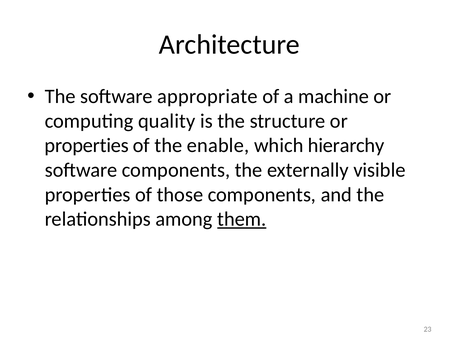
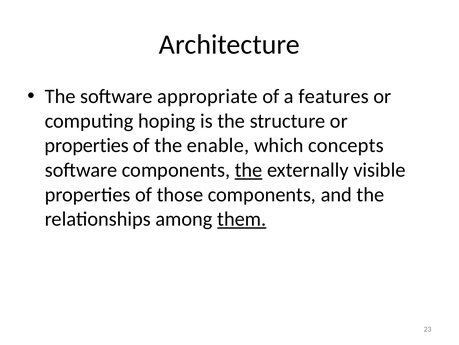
machine: machine -> features
quality: quality -> hoping
hierarchy: hierarchy -> concepts
the at (249, 170) underline: none -> present
